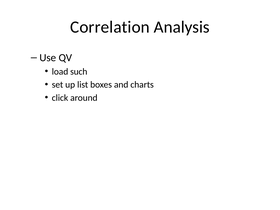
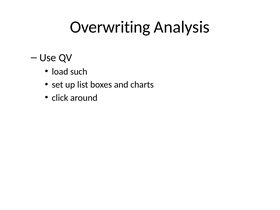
Correlation: Correlation -> Overwriting
